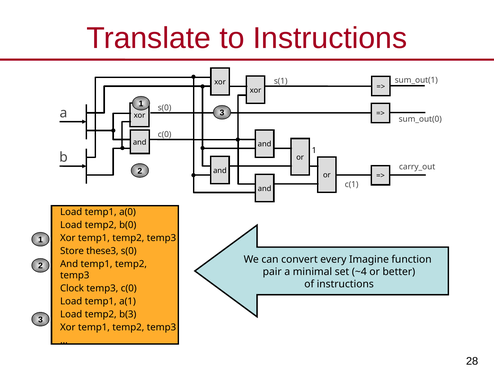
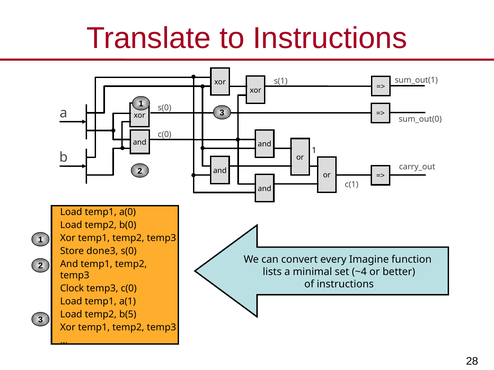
these3: these3 -> done3
pair: pair -> lists
b(3: b(3 -> b(5
